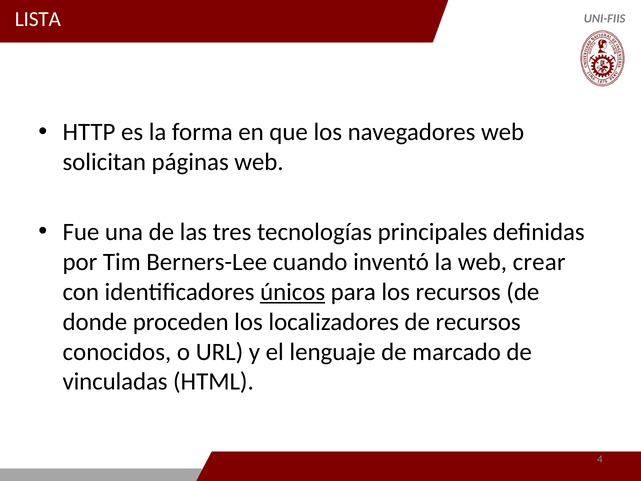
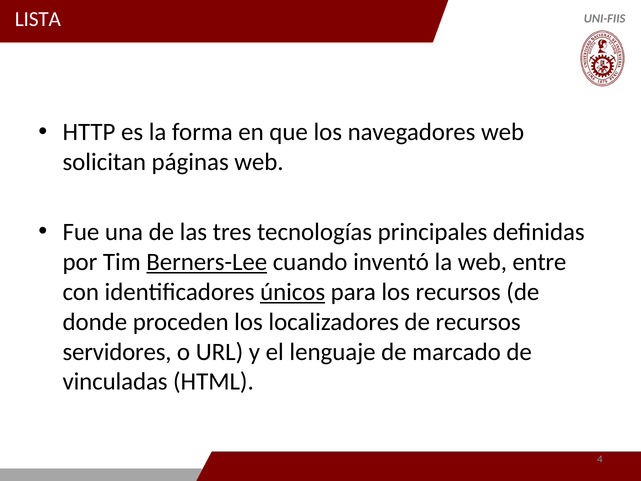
Berners-Lee underline: none -> present
crear: crear -> entre
conocidos: conocidos -> servidores
